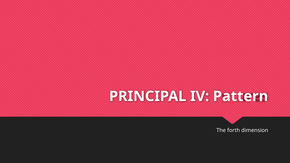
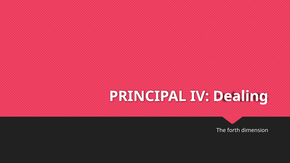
Pattern: Pattern -> Dealing
